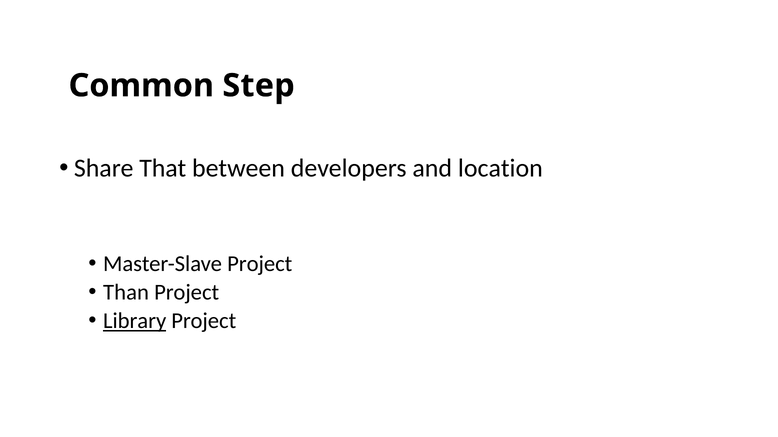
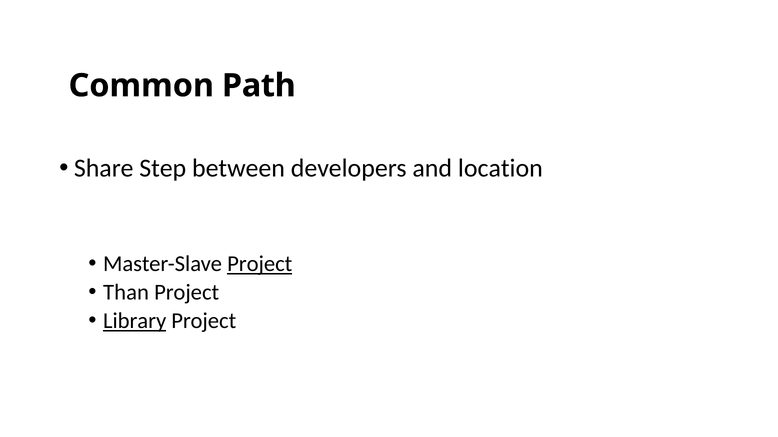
Step: Step -> Path
That: That -> Step
Project at (260, 264) underline: none -> present
